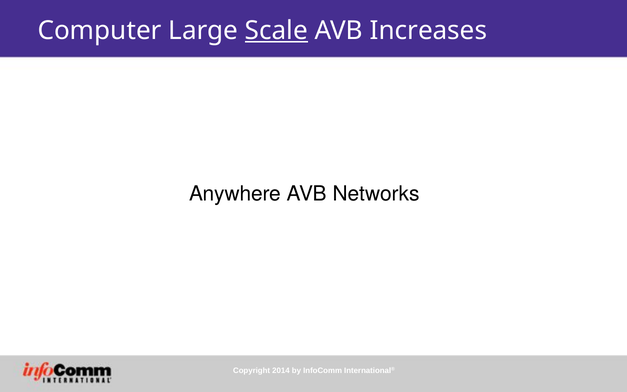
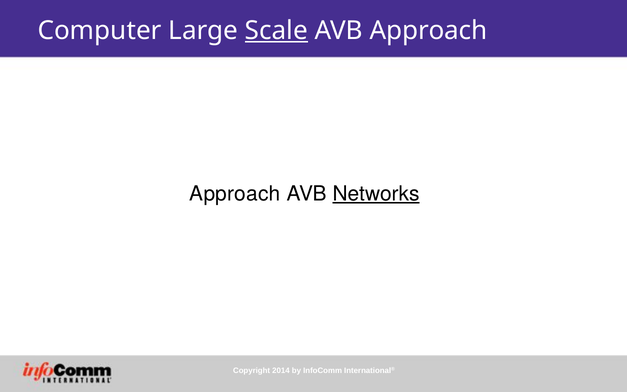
AVB Increases: Increases -> Approach
Anywhere at (235, 194): Anywhere -> Approach
Networks underline: none -> present
